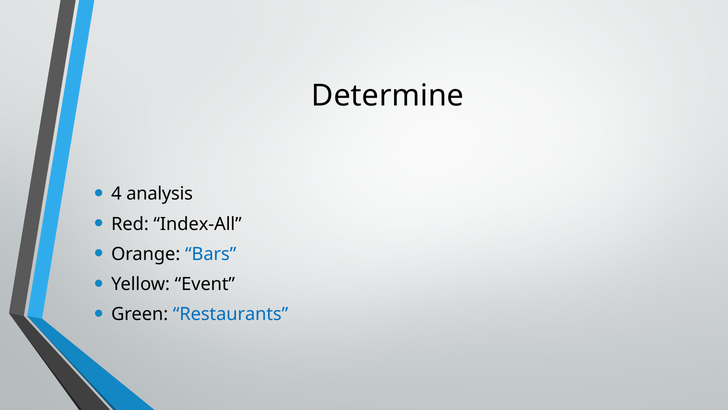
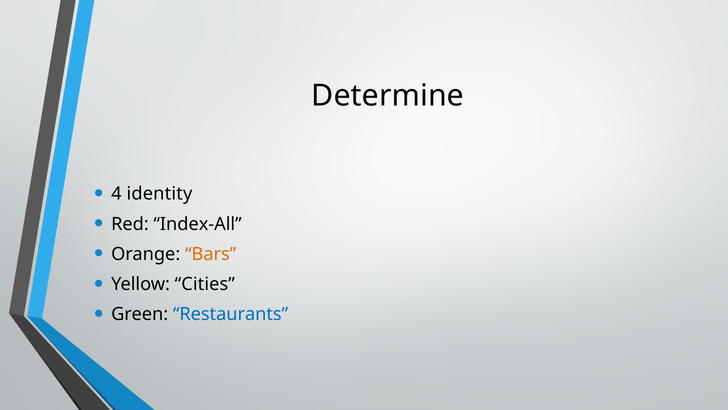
analysis: analysis -> identity
Bars colour: blue -> orange
Event: Event -> Cities
